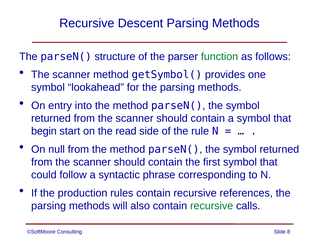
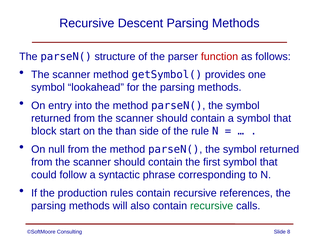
function colour: green -> red
begin: begin -> block
read: read -> than
